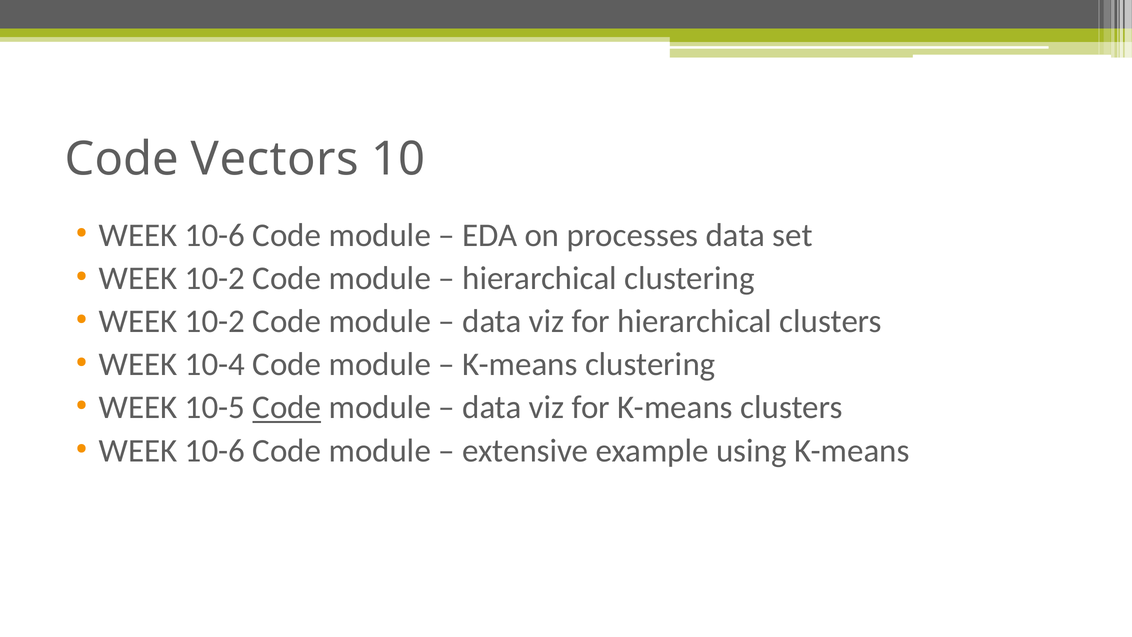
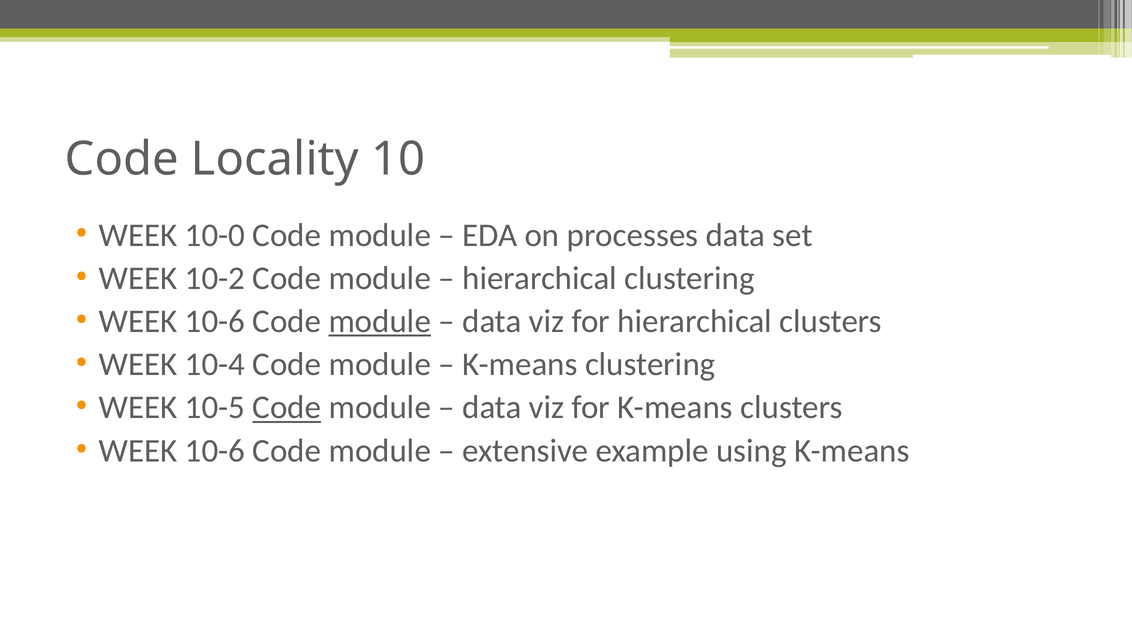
Vectors: Vectors -> Locality
10-6 at (215, 235): 10-6 -> 10-0
10-2 at (215, 321): 10-2 -> 10-6
module at (380, 321) underline: none -> present
